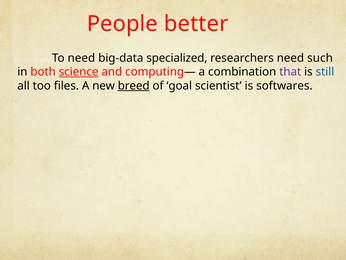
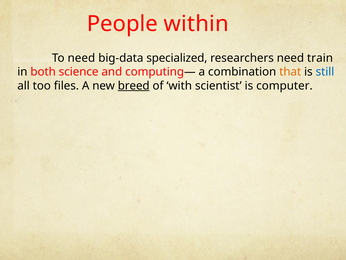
better: better -> within
such: such -> train
science underline: present -> none
that colour: purple -> orange
goal: goal -> with
softwares: softwares -> computer
